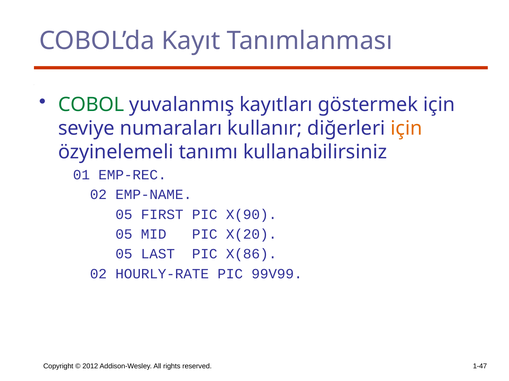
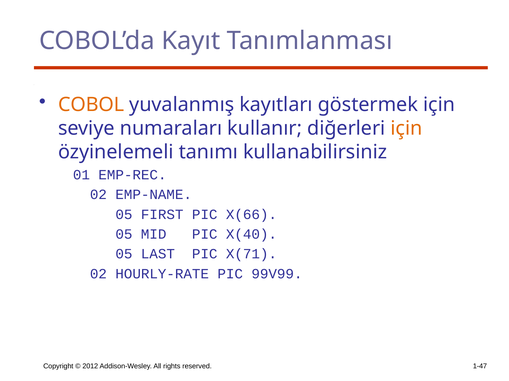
COBOL colour: green -> orange
X(90: X(90 -> X(66
X(20: X(20 -> X(40
X(86: X(86 -> X(71
